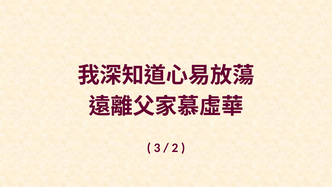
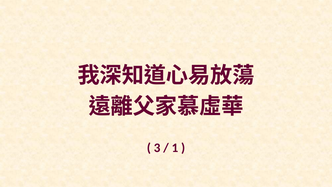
2: 2 -> 1
